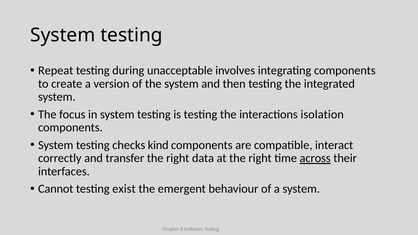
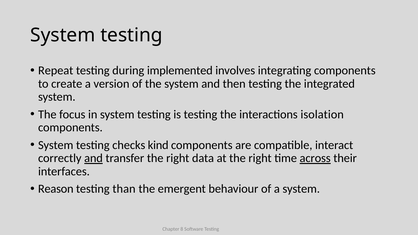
unacceptable: unacceptable -> implemented
and at (94, 158) underline: none -> present
Cannot: Cannot -> Reason
exist: exist -> than
